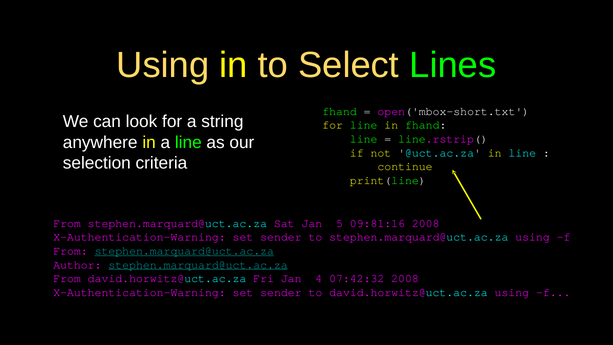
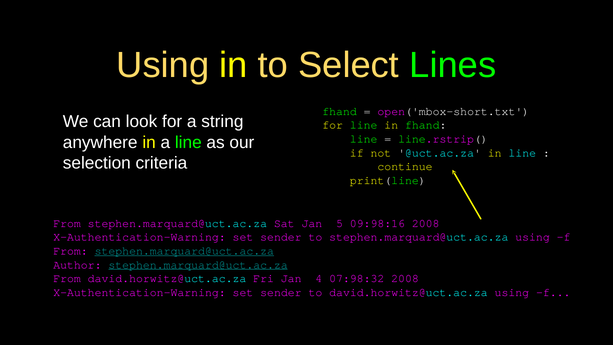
09:81:16: 09:81:16 -> 09:98:16
07:42:32: 07:42:32 -> 07:98:32
